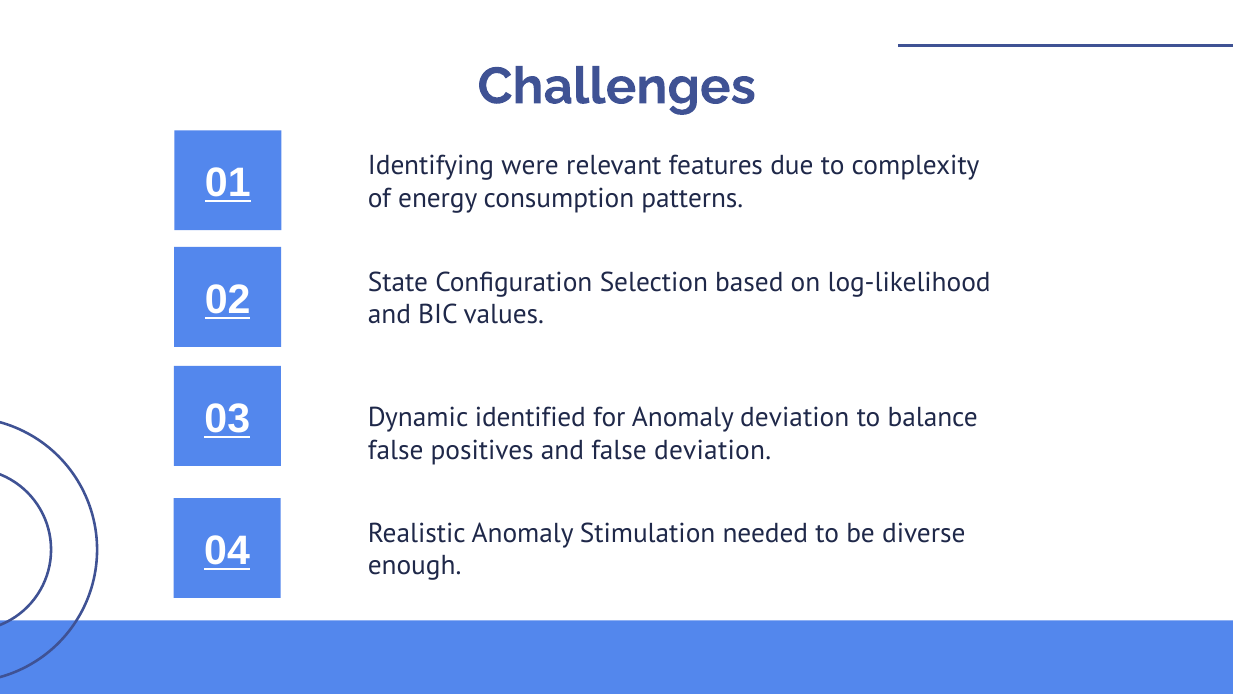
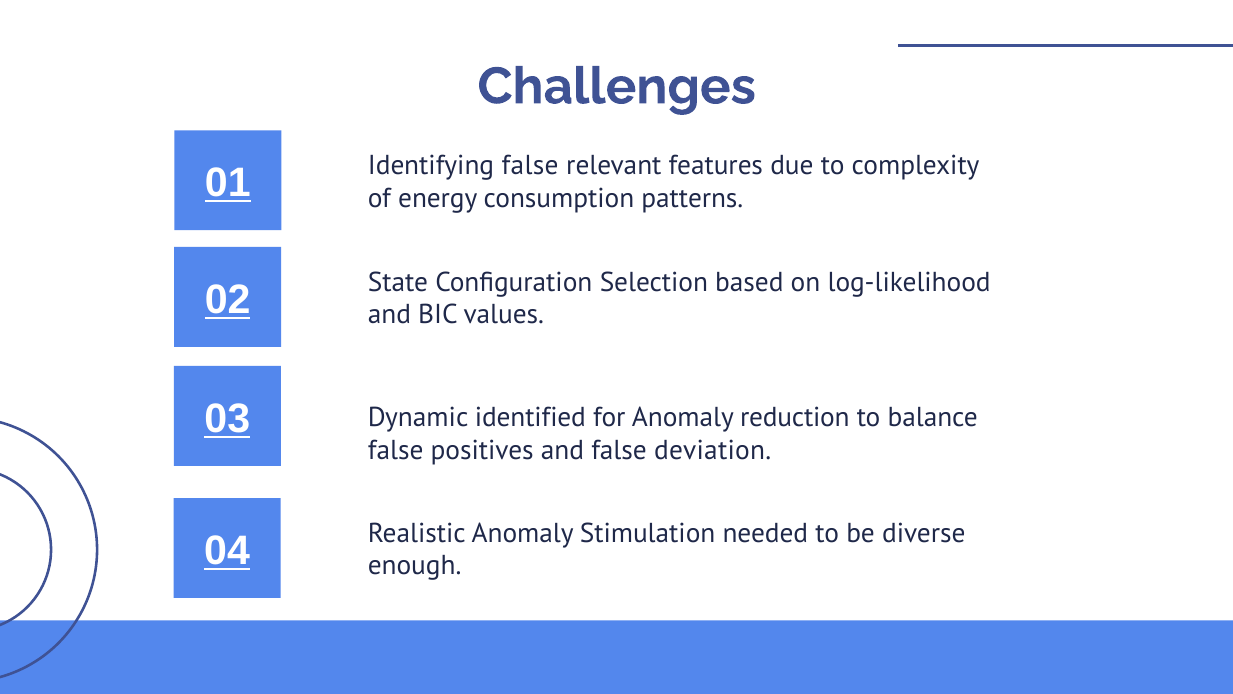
Identifying were: were -> false
Anomaly deviation: deviation -> reduction
